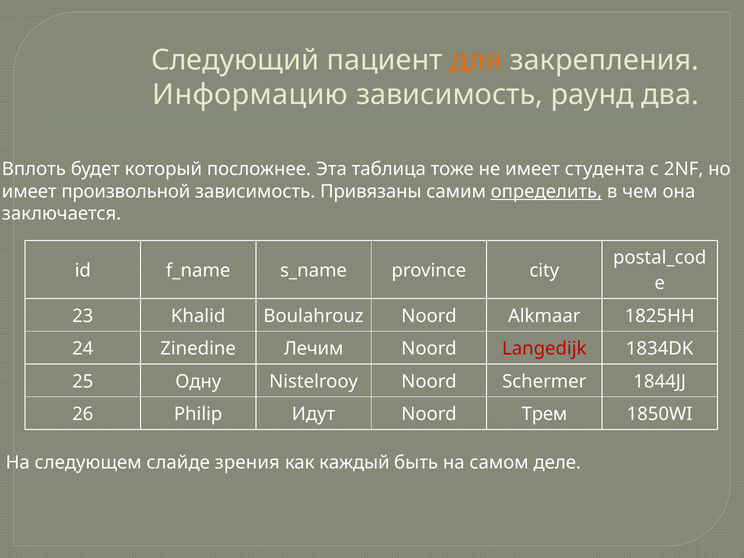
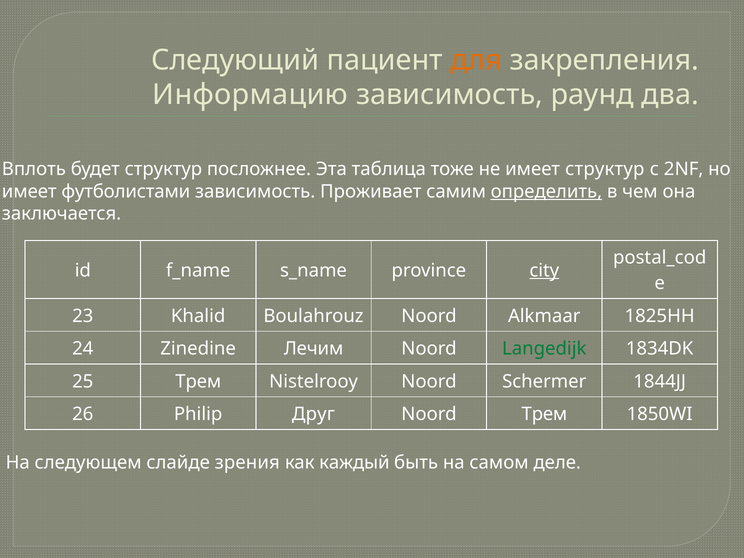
будет который: который -> структур
имеет студента: студента -> структур
произвольной: произвольной -> футболистами
Привязаны: Привязаны -> Проживает
city underline: none -> present
Langedijk colour: red -> green
25 Одну: Одну -> Трем
Идут: Идут -> Друг
